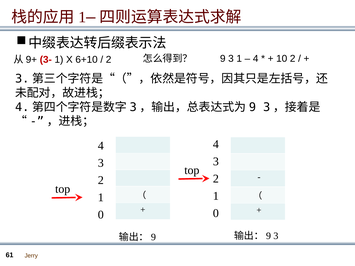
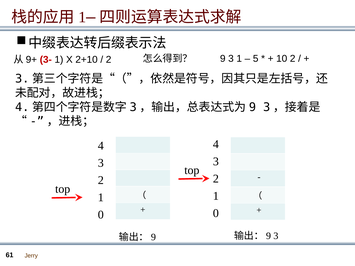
4 at (256, 59): 4 -> 5
6+10: 6+10 -> 2+10
